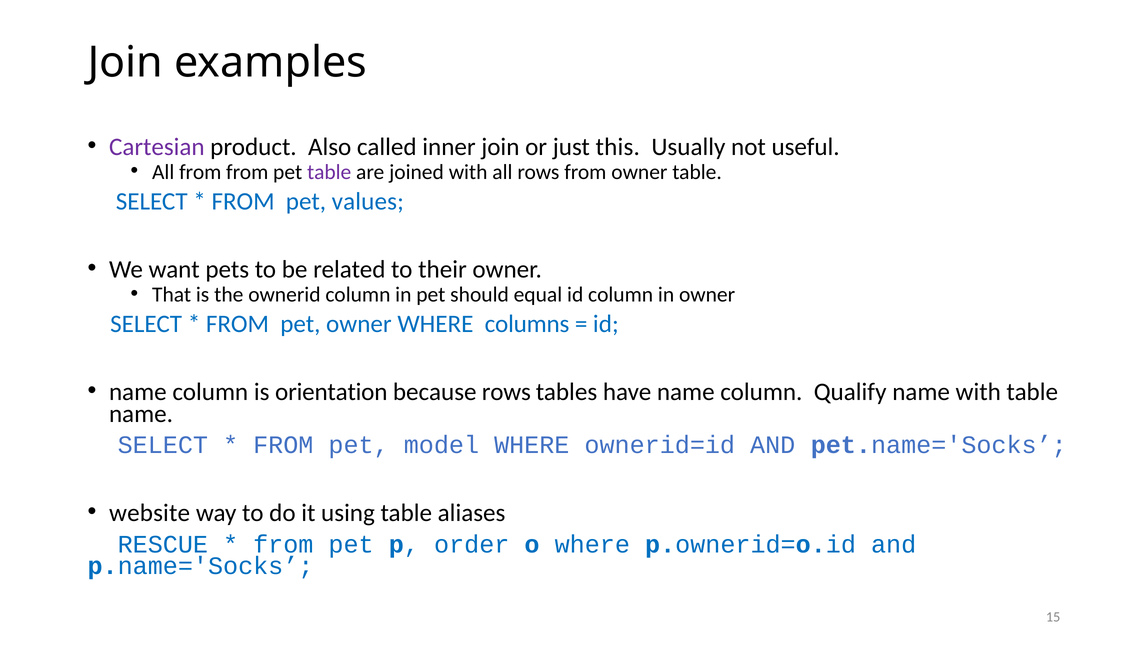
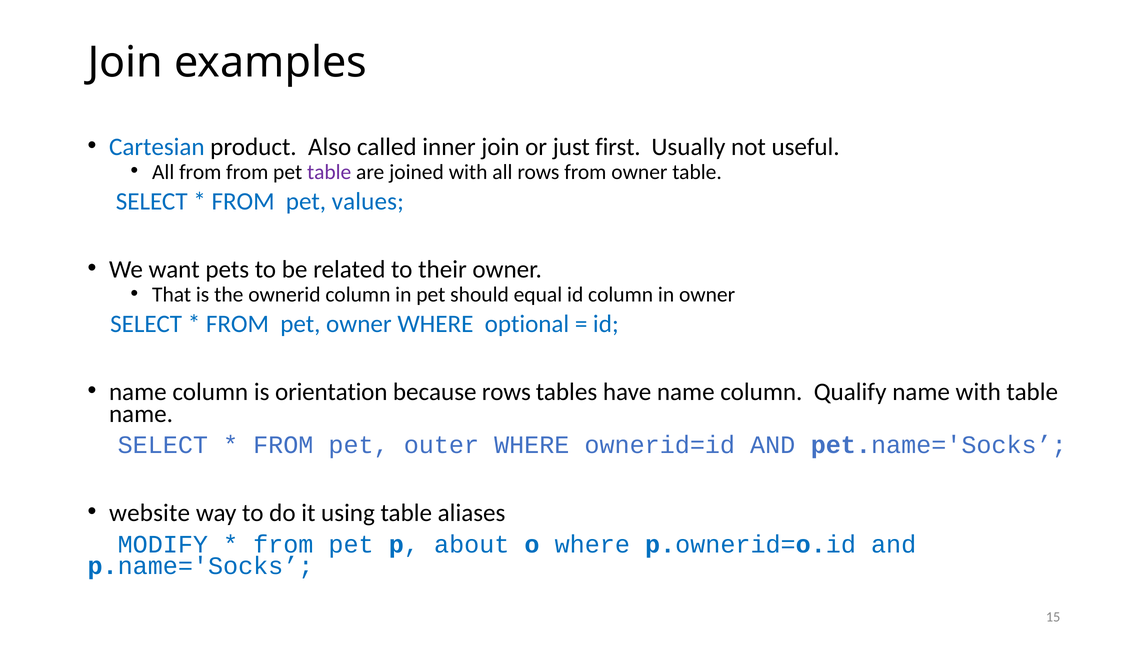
Cartesian colour: purple -> blue
this: this -> first
columns: columns -> optional
model: model -> outer
RESCUE: RESCUE -> MODIFY
order: order -> about
